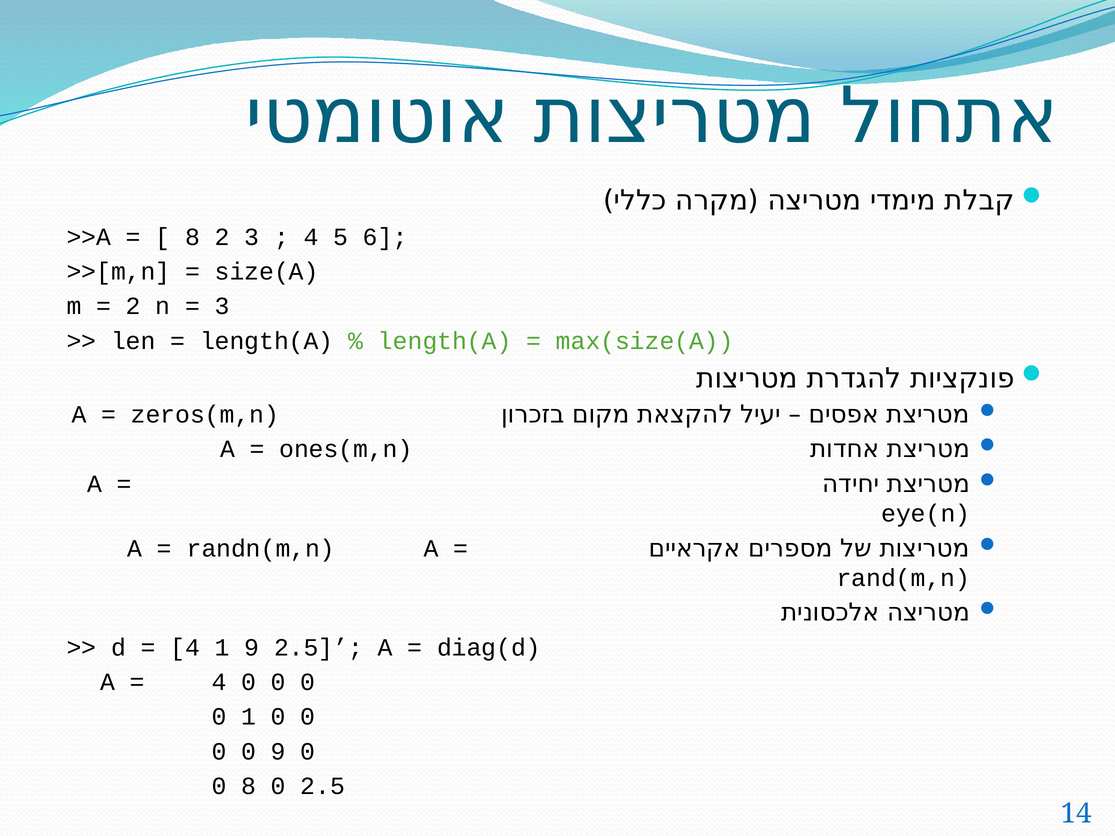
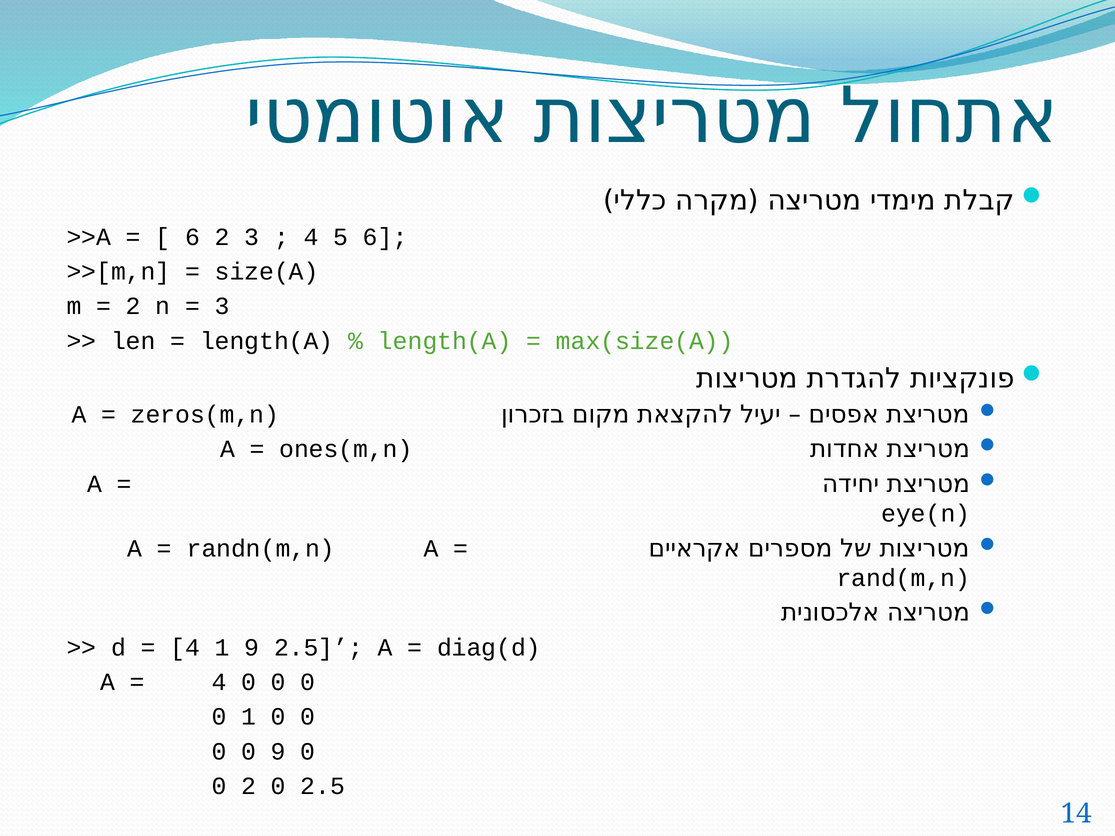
8 at (193, 237): 8 -> 6
0 8: 8 -> 2
